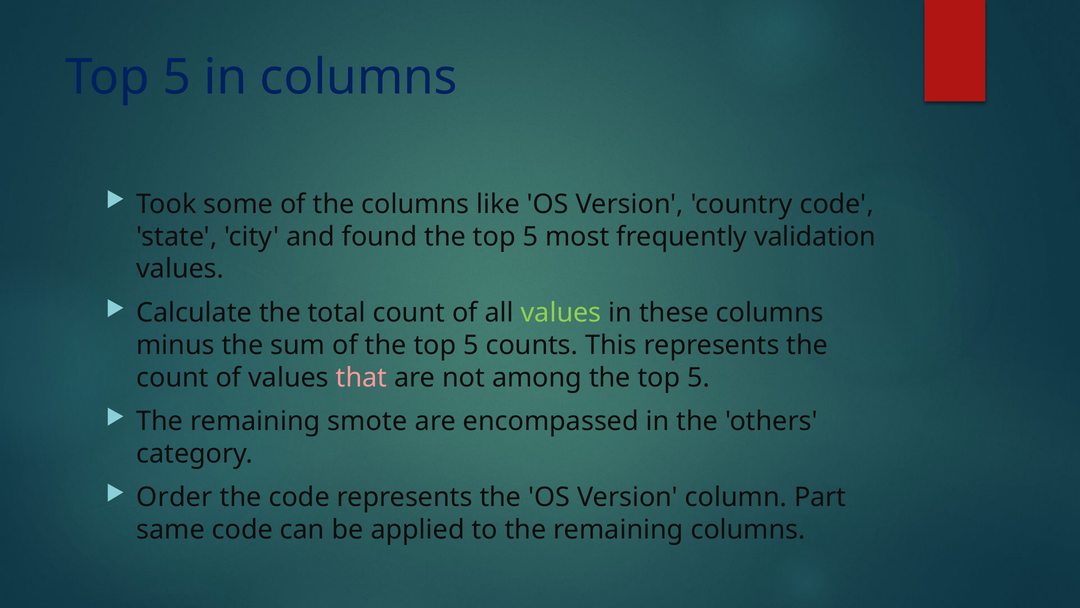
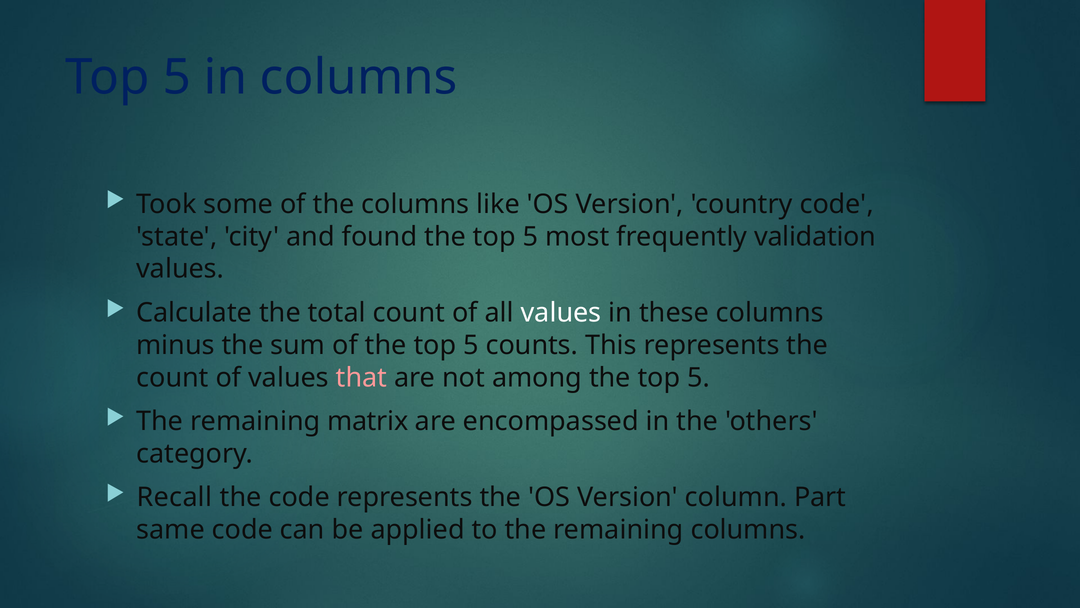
values at (561, 312) colour: light green -> white
smote: smote -> matrix
Order: Order -> Recall
